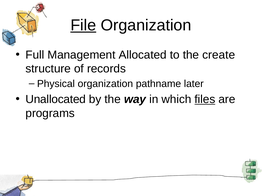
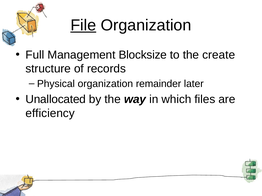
Allocated: Allocated -> Blocksize
pathname: pathname -> remainder
files underline: present -> none
programs: programs -> efficiency
